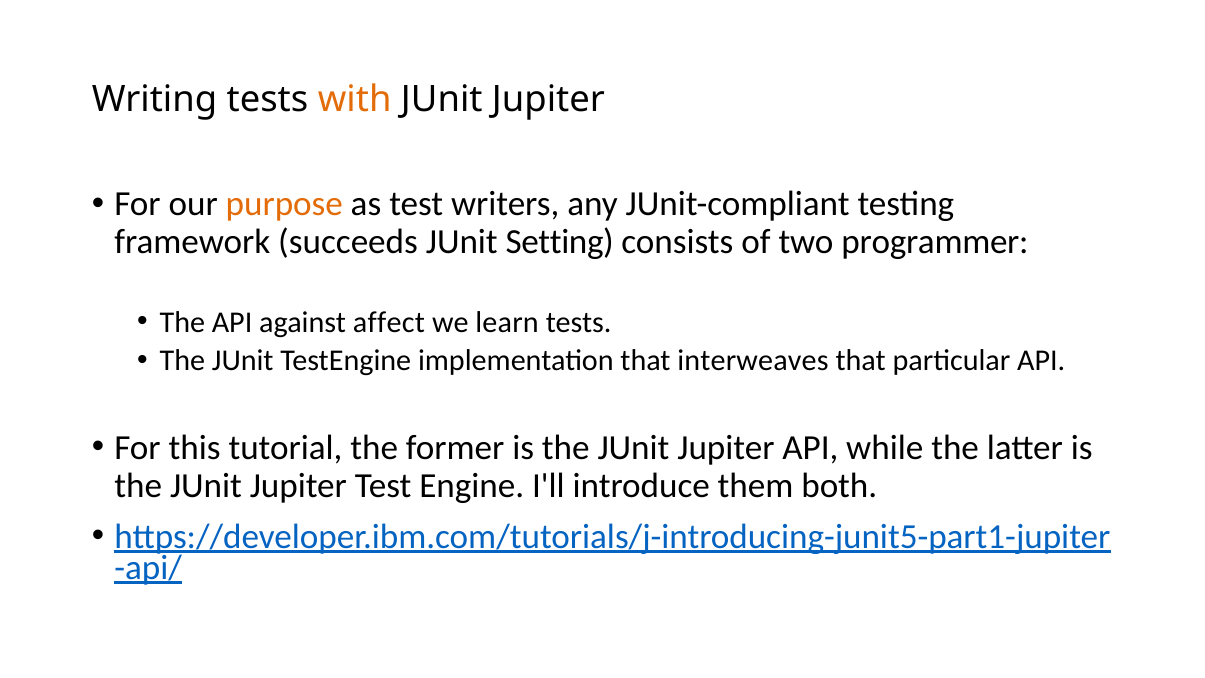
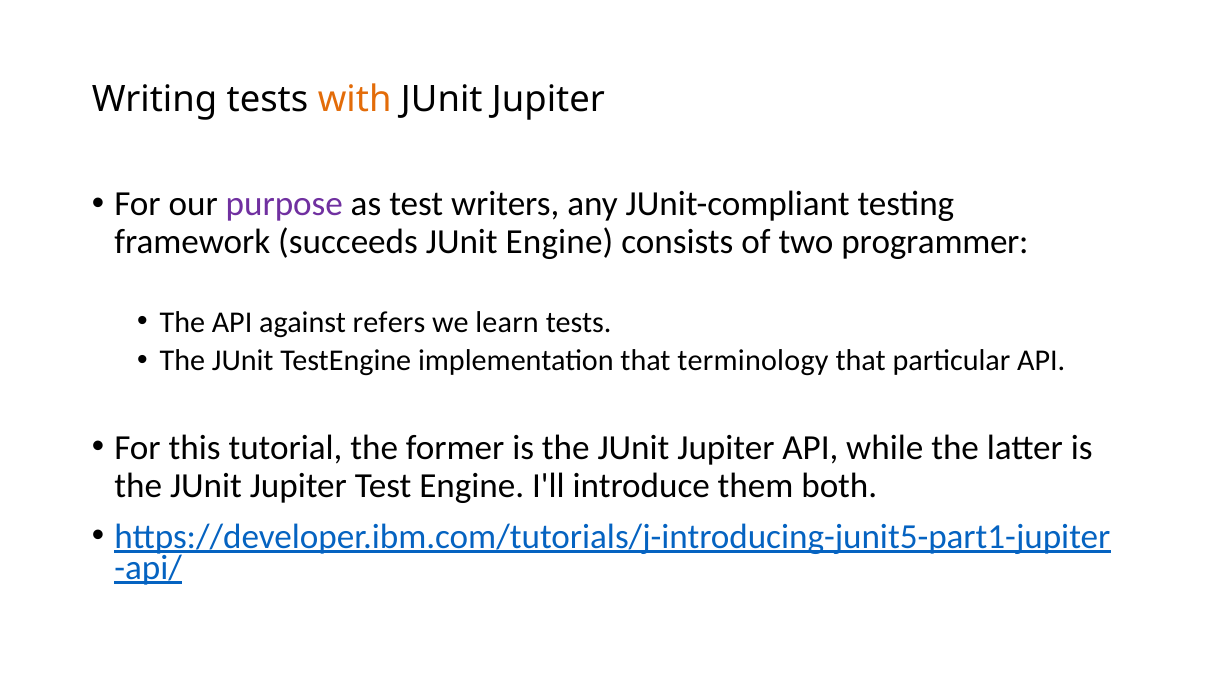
purpose colour: orange -> purple
JUnit Setting: Setting -> Engine
affect: affect -> refers
interweaves: interweaves -> terminology
